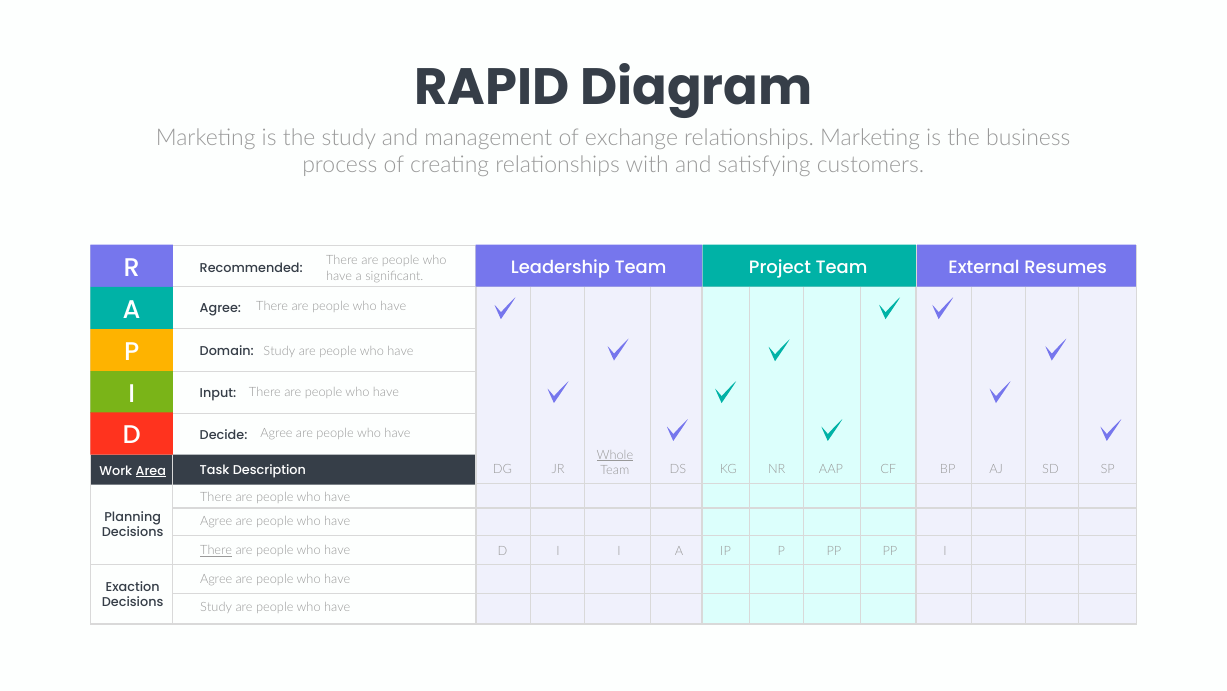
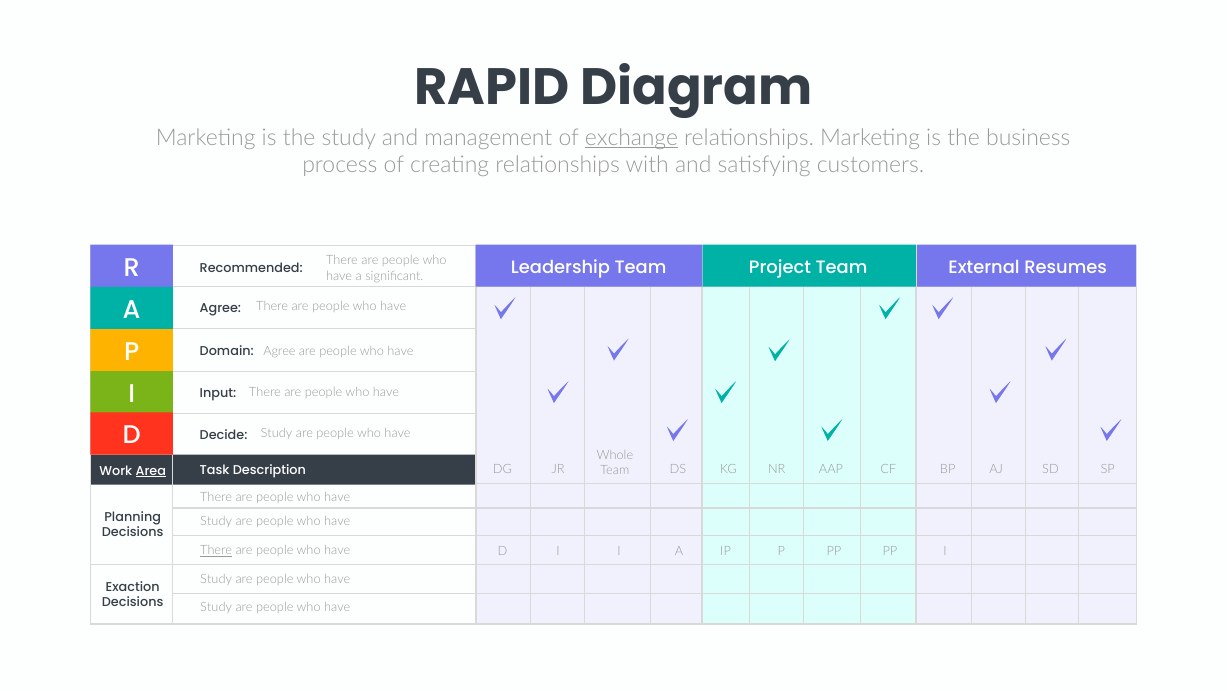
exchange underline: none -> present
Study at (279, 351): Study -> Agree
Agree at (277, 433): Agree -> Study
Whole underline: present -> none
Agree at (216, 521): Agree -> Study
Agree at (216, 579): Agree -> Study
